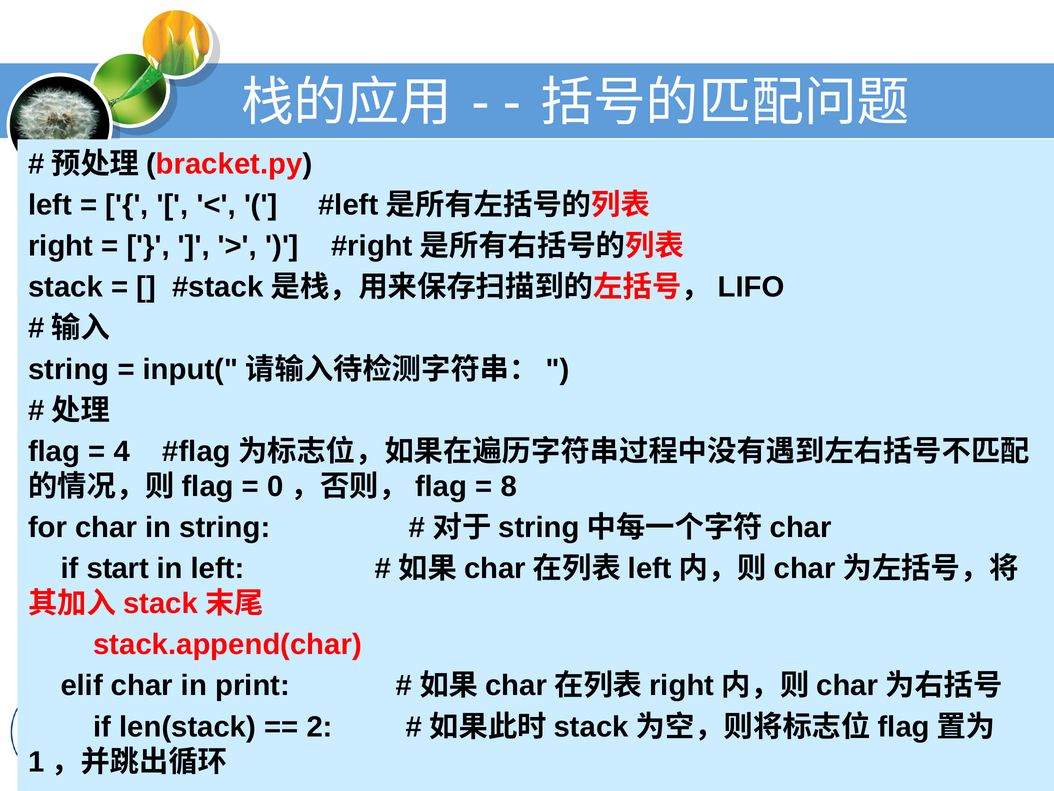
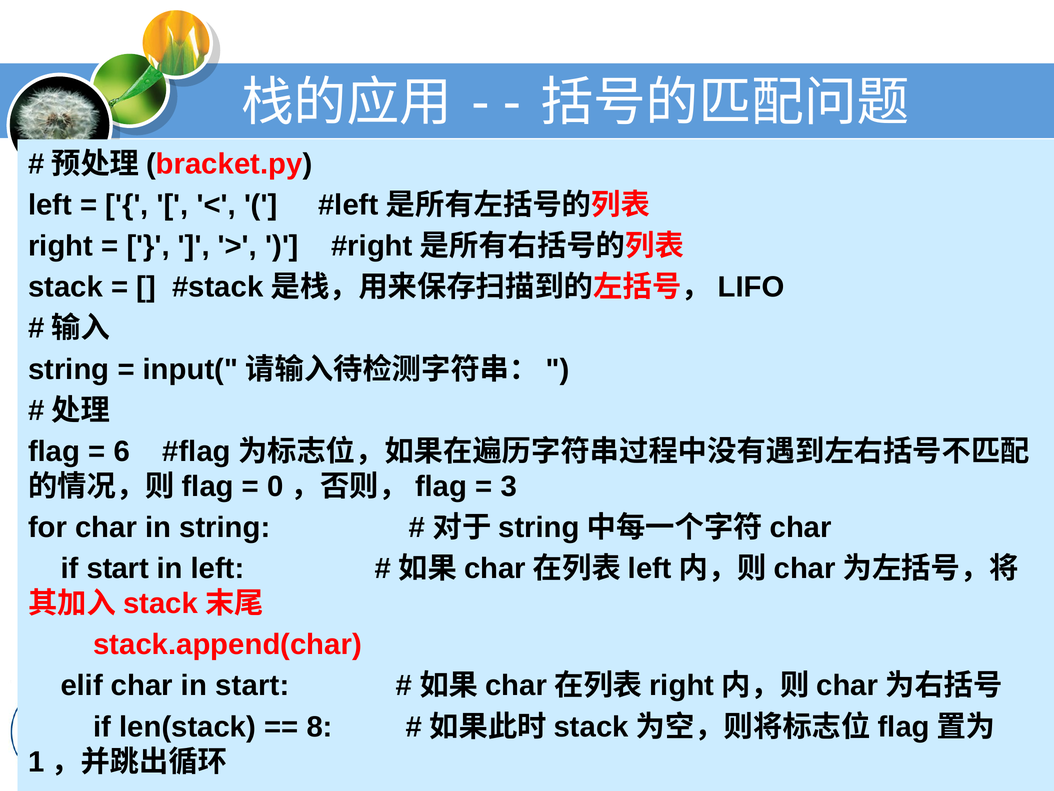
4: 4 -> 6
8: 8 -> 3
in print: print -> start
2: 2 -> 8
